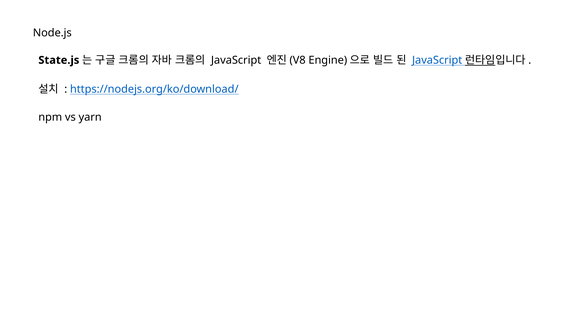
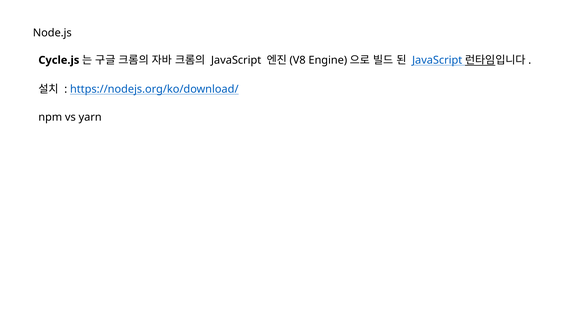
State.js: State.js -> Cycle.js
